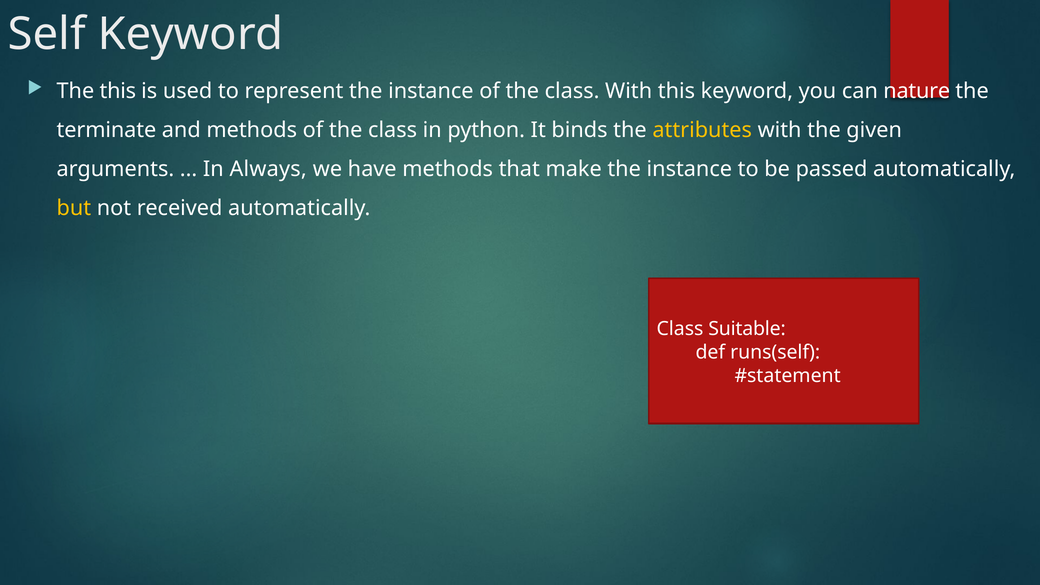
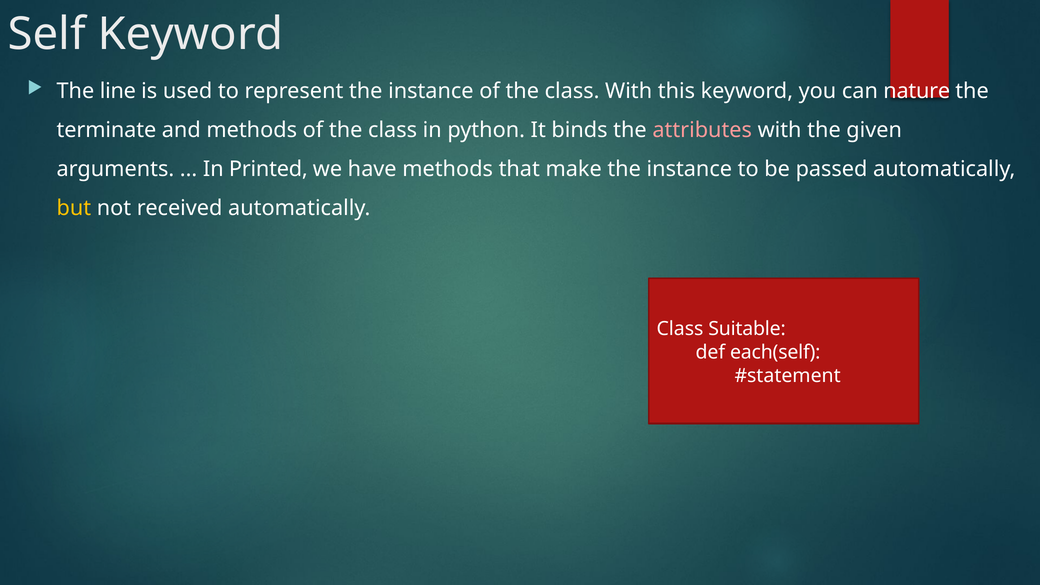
The this: this -> line
attributes colour: yellow -> pink
Always: Always -> Printed
runs(self: runs(self -> each(self
